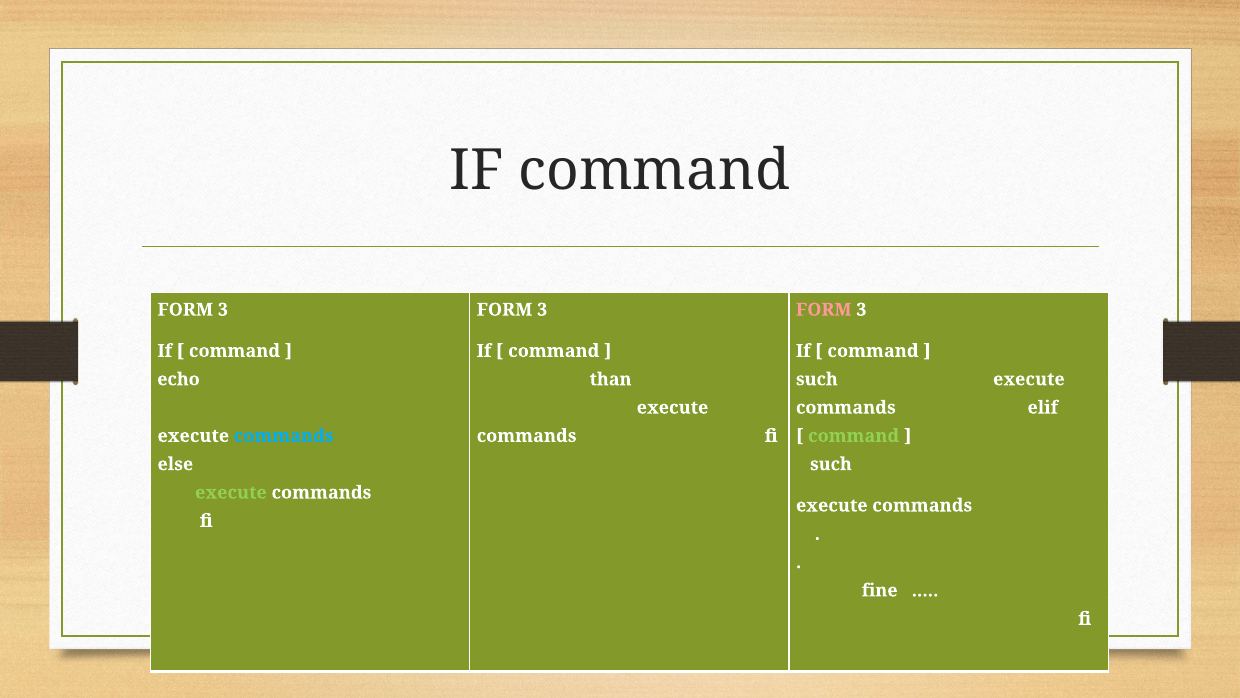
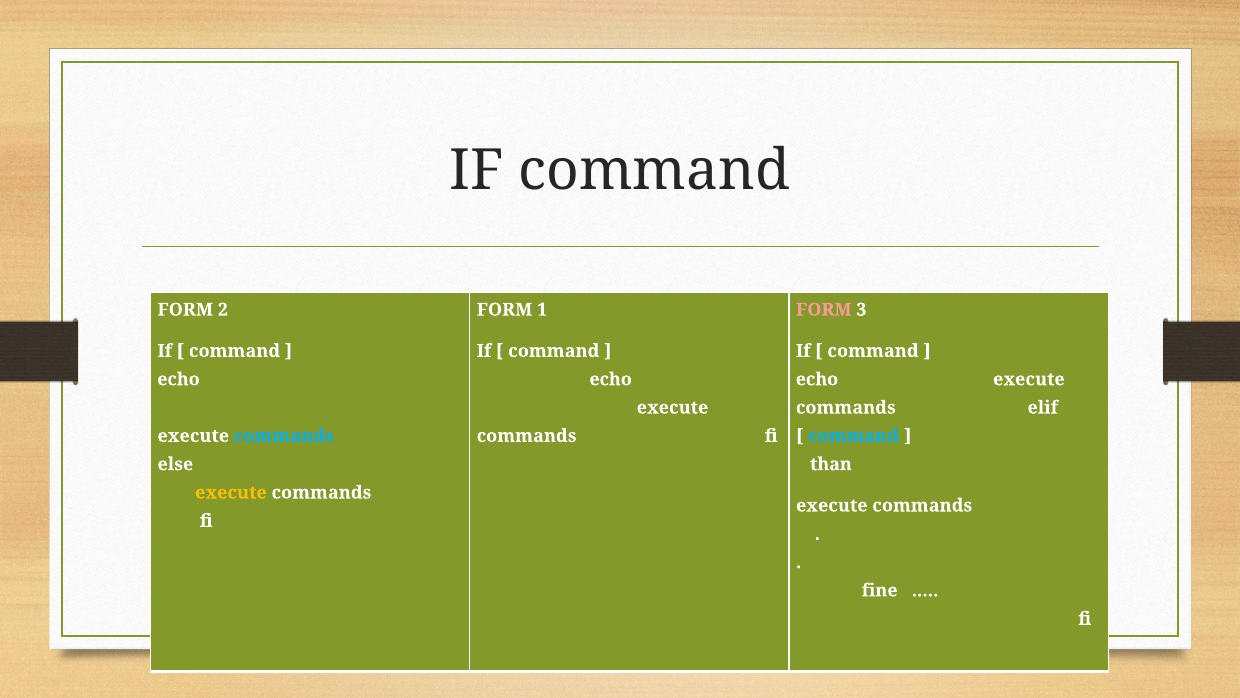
3 at (223, 309): 3 -> 2
3 at (542, 309): 3 -> 1
than at (611, 379): than -> echo
such at (817, 379): such -> echo
command at (854, 436) colour: light green -> light blue
such at (831, 464): such -> than
execute at (231, 492) colour: light green -> yellow
